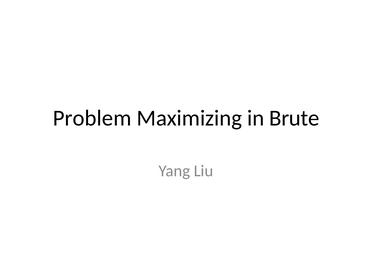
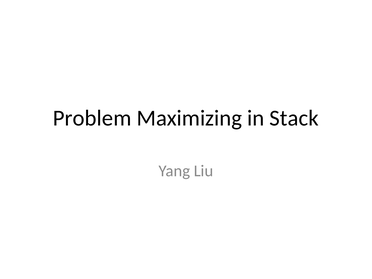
Brute: Brute -> Stack
